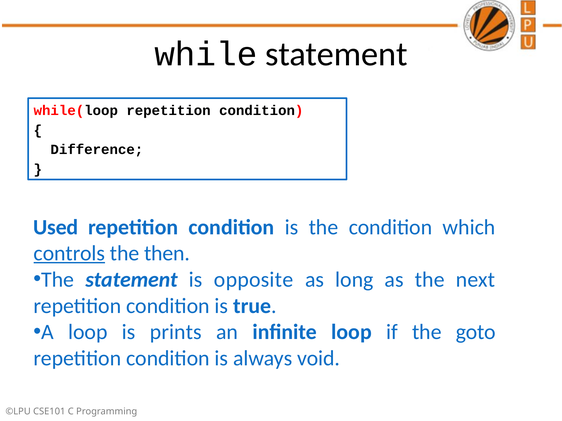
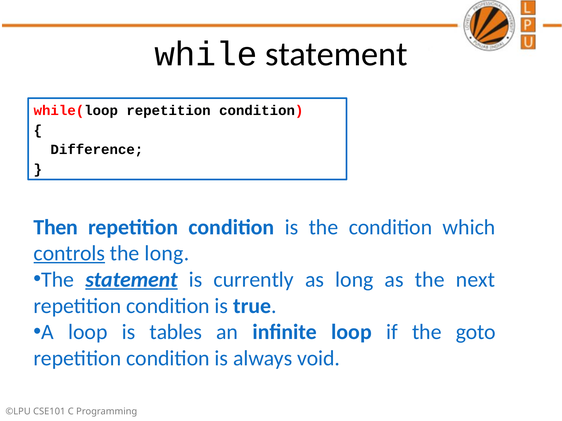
Used: Used -> Then
the then: then -> long
statement at (132, 280) underline: none -> present
opposite: opposite -> currently
prints: prints -> tables
